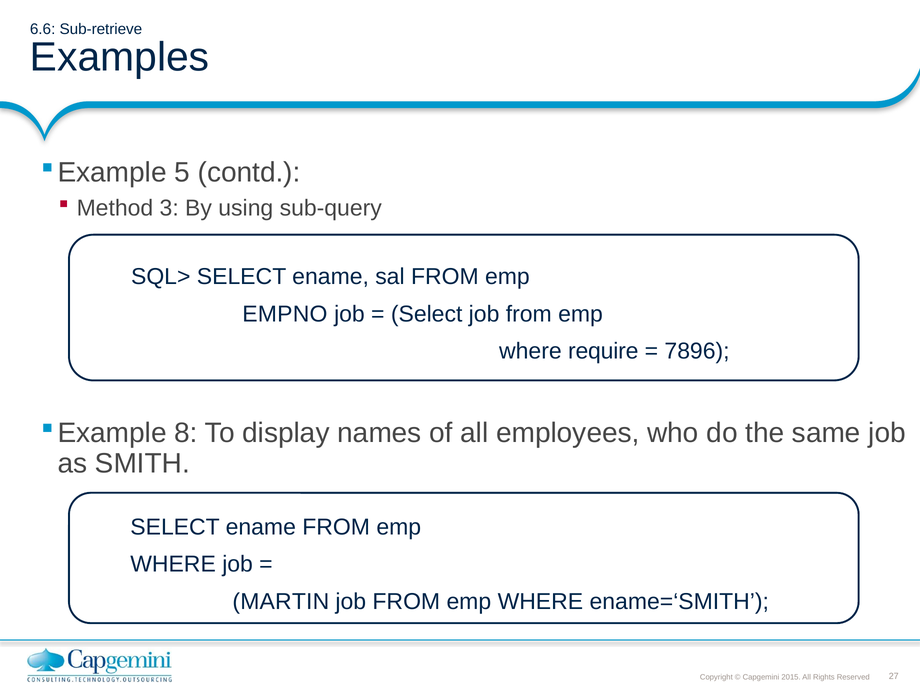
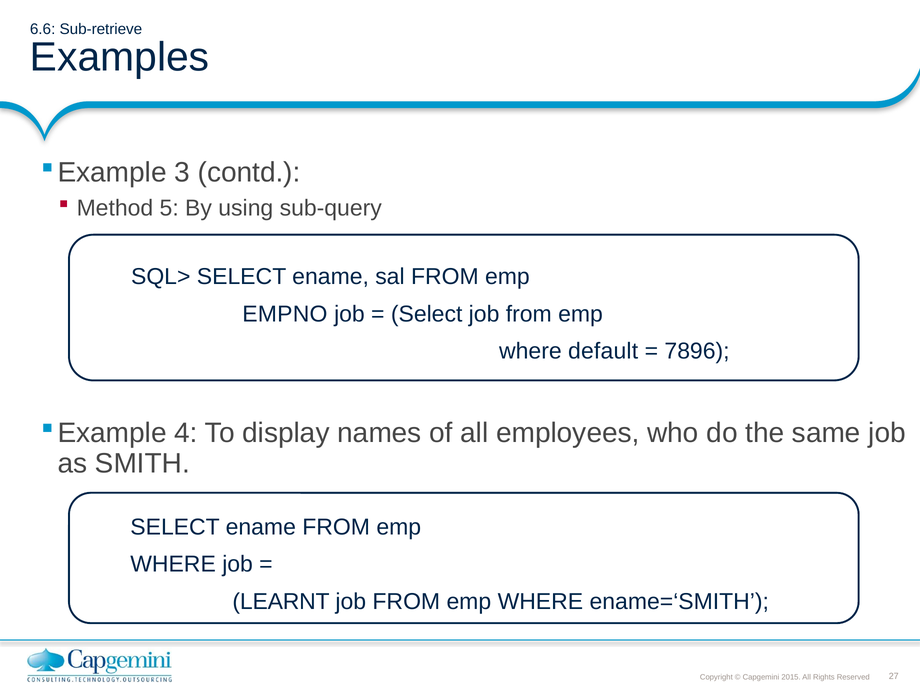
5: 5 -> 3
3: 3 -> 5
require: require -> default
8: 8 -> 4
MARTIN: MARTIN -> LEARNT
